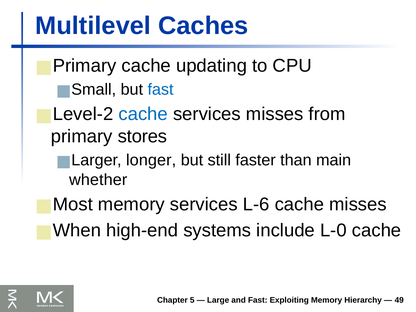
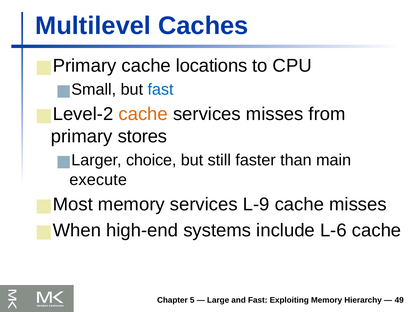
updating: updating -> locations
cache at (143, 114) colour: blue -> orange
longer: longer -> choice
whether: whether -> execute
L-6: L-6 -> L-9
L-0: L-0 -> L-6
